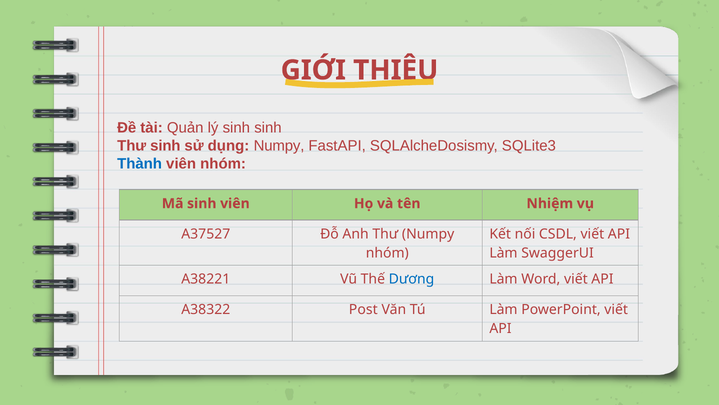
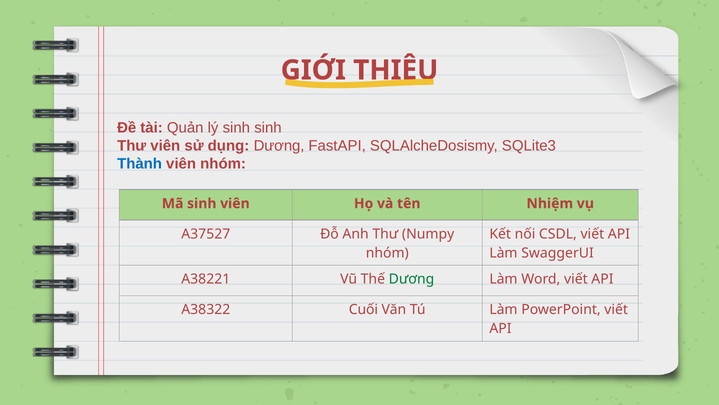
Thư sinh: sinh -> viên
dụng Numpy: Numpy -> Dương
Dương at (411, 279) colour: blue -> green
Post: Post -> Cuối
